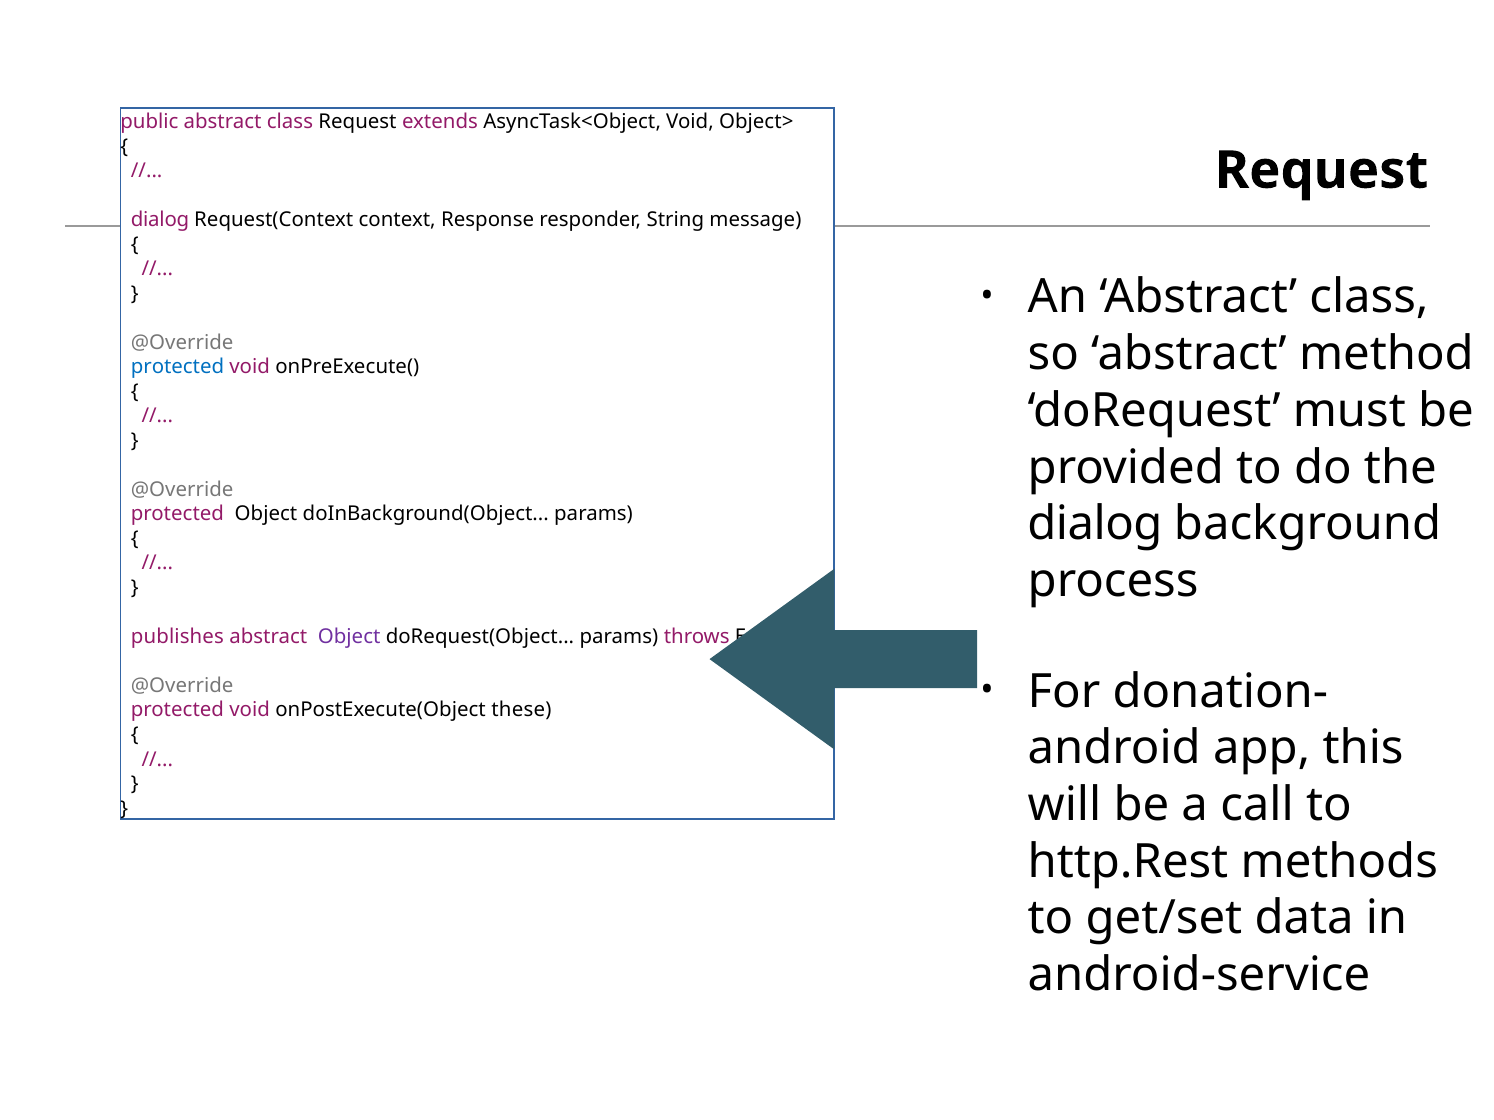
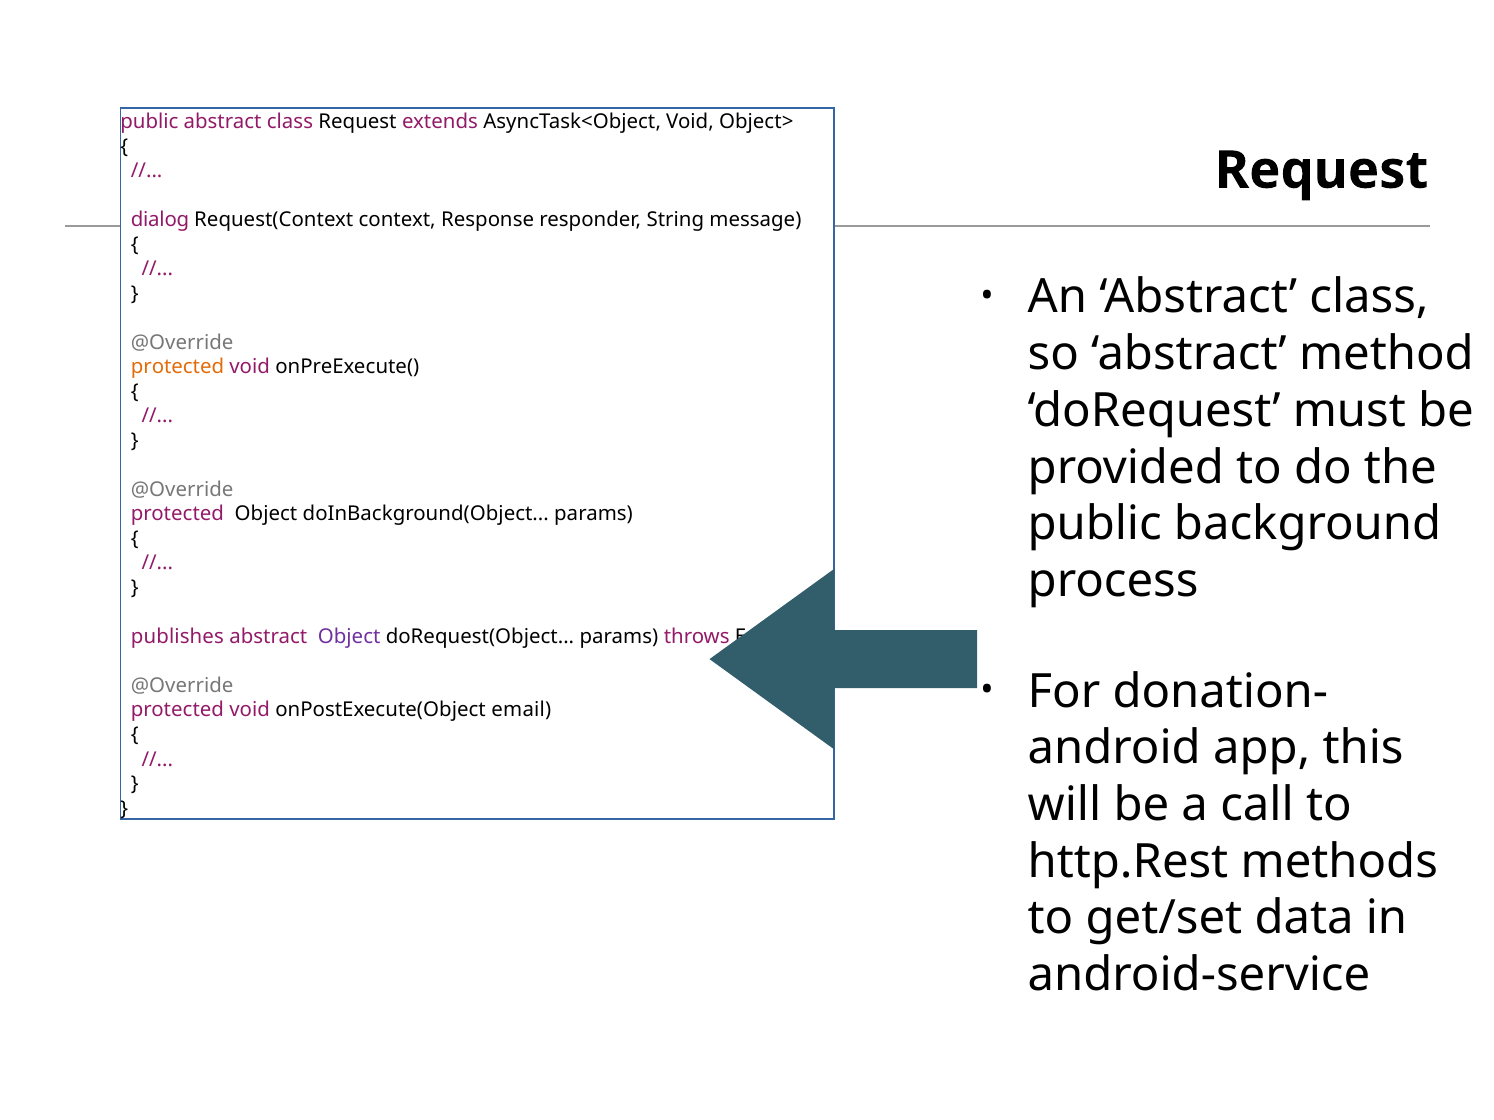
protected at (177, 367) colour: blue -> orange
dialog at (1095, 524): dialog -> public
these: these -> email
